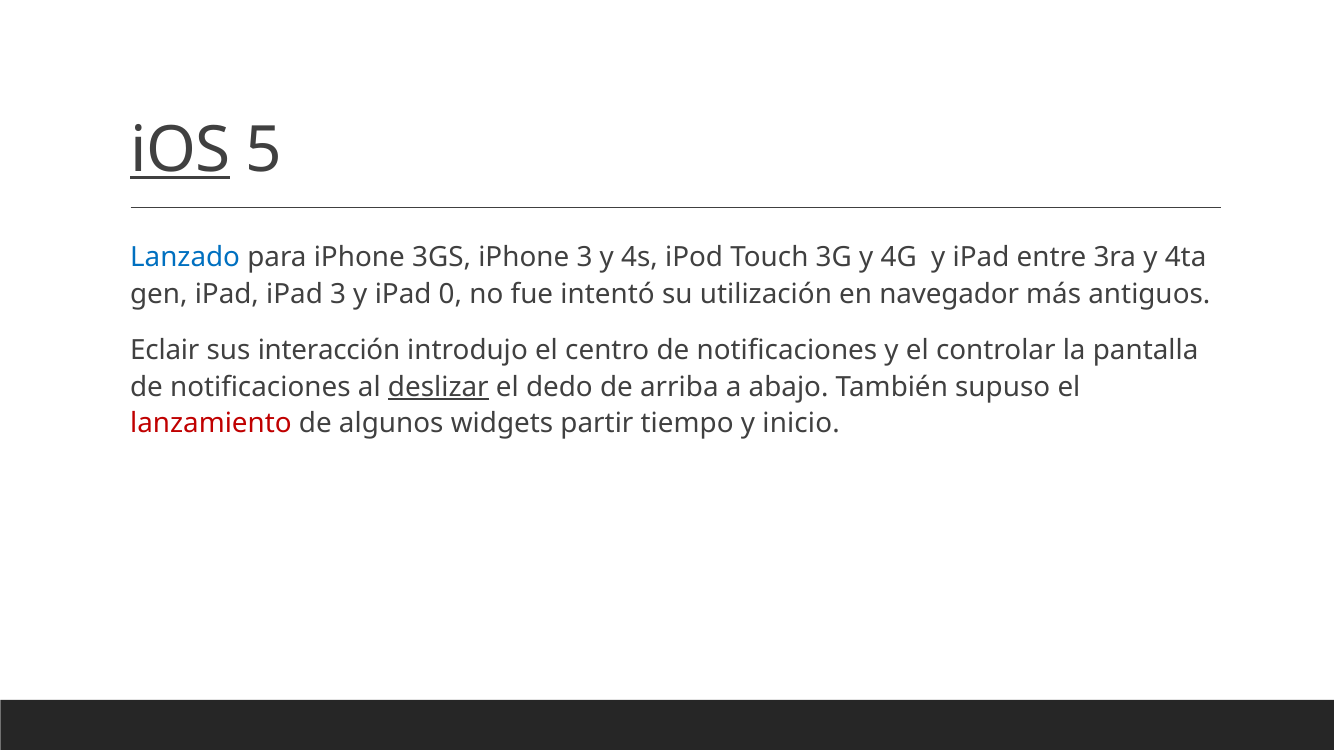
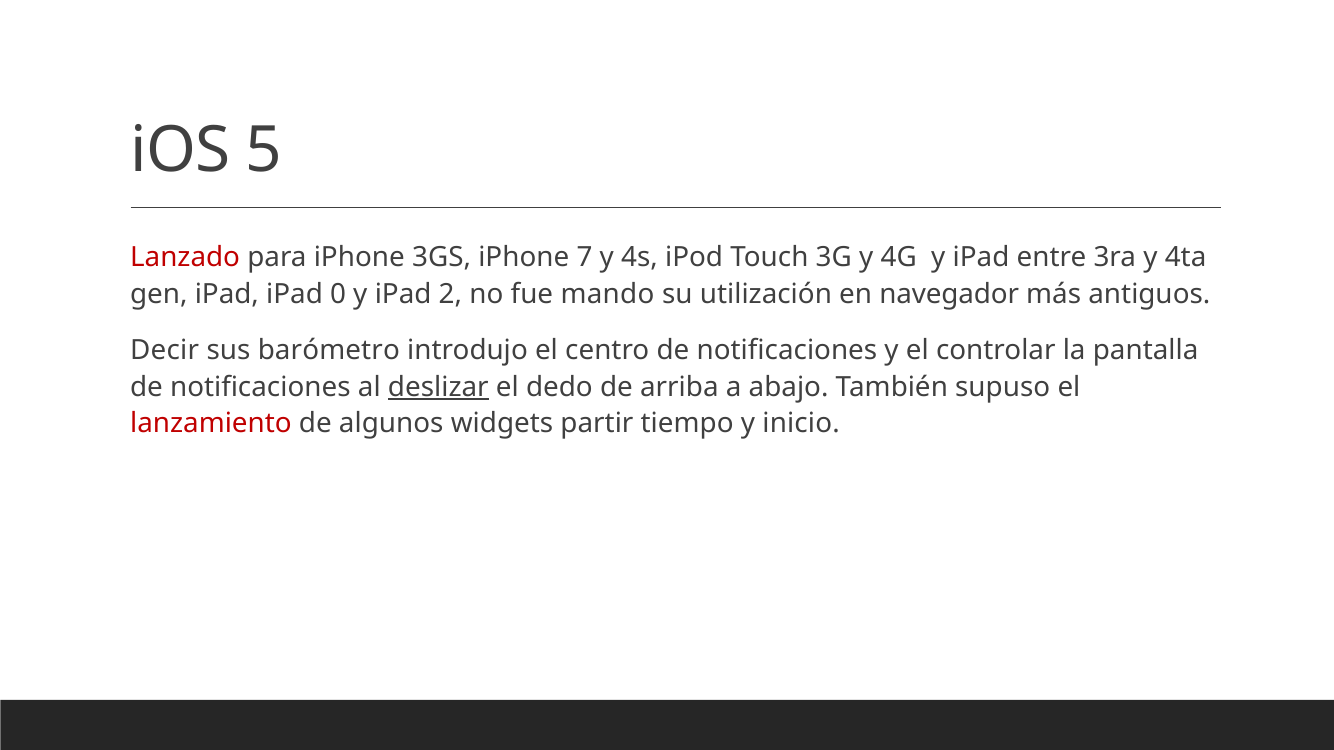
iOS underline: present -> none
Lanzado colour: blue -> red
iPhone 3: 3 -> 7
iPad 3: 3 -> 0
0: 0 -> 2
intentó: intentó -> mando
Eclair: Eclair -> Decir
interacción: interacción -> barómetro
